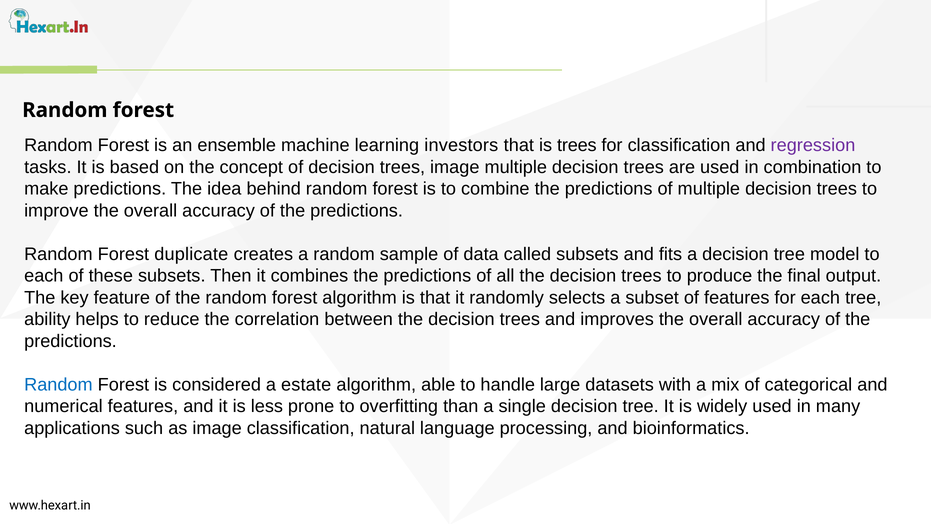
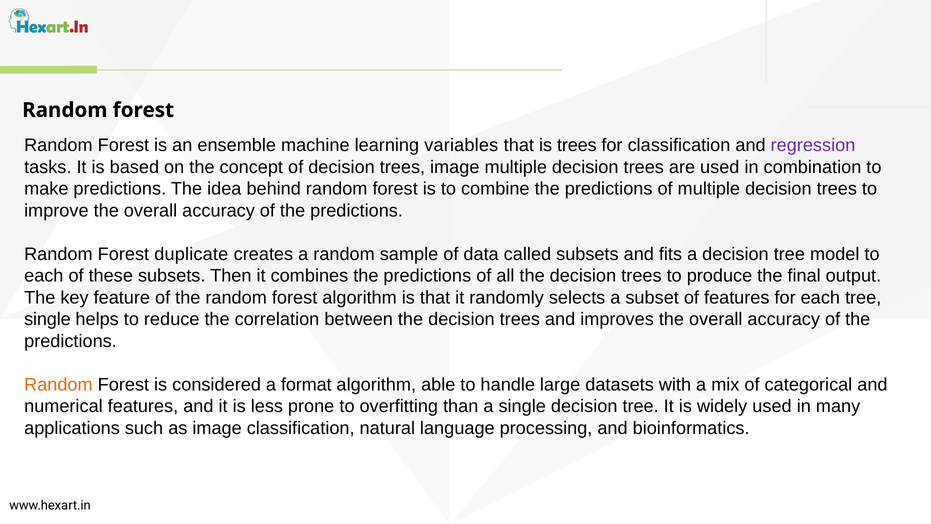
investors: investors -> variables
ability at (47, 319): ability -> single
Random at (58, 384) colour: blue -> orange
estate: estate -> format
